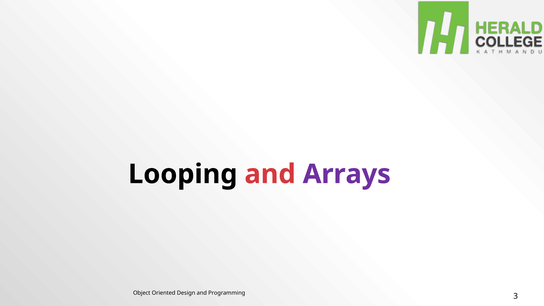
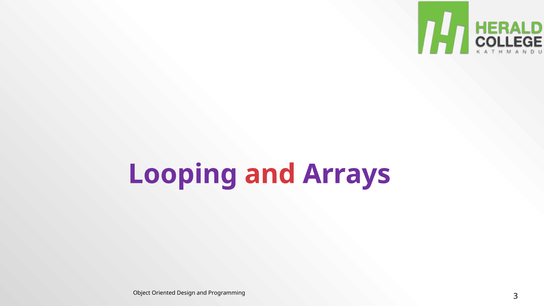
Looping colour: black -> purple
